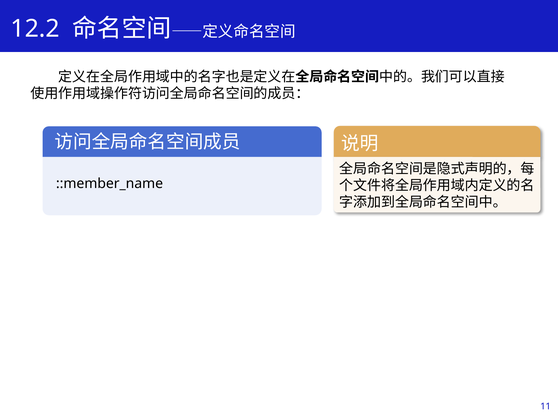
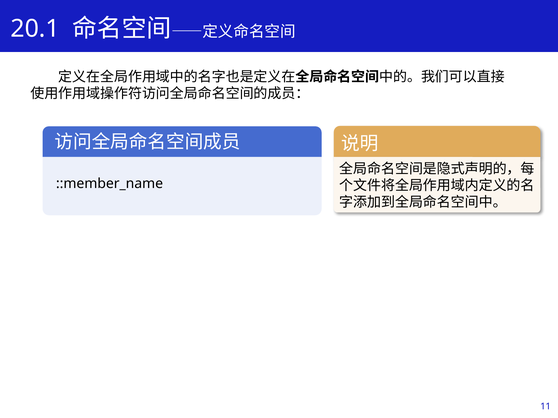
12.2: 12.2 -> 20.1
